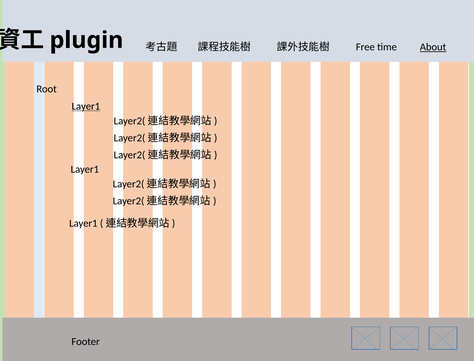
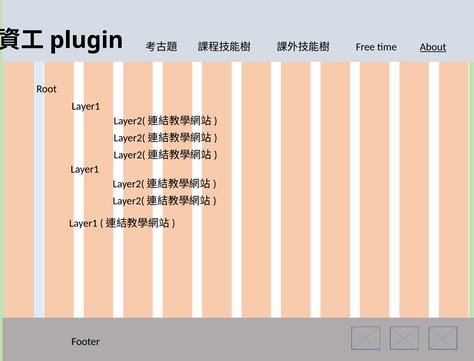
Layer1 at (86, 106) underline: present -> none
